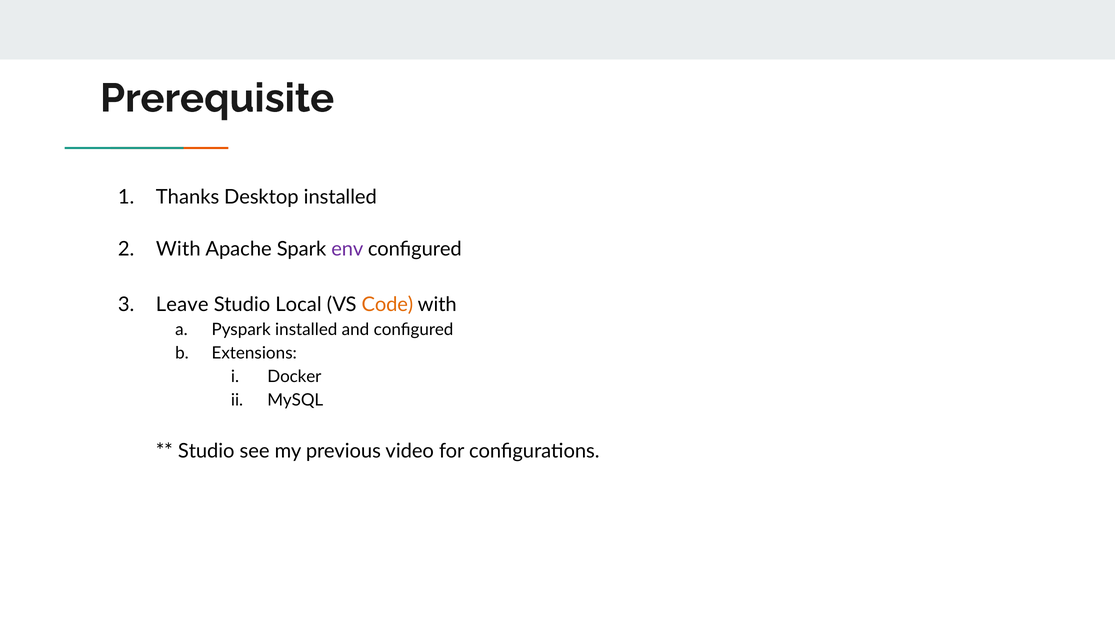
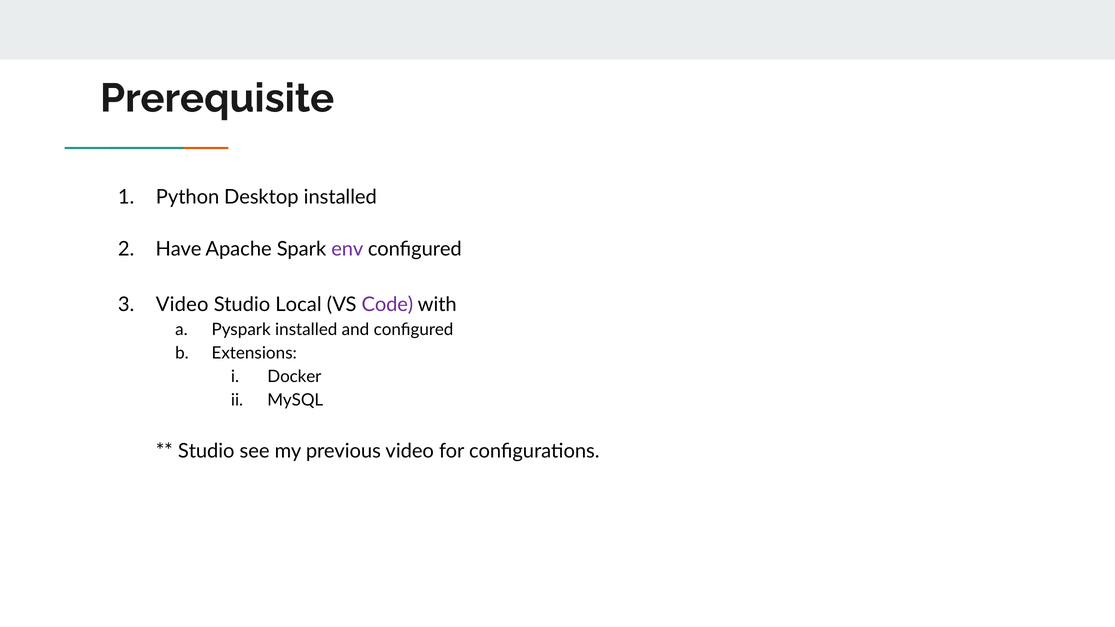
Thanks: Thanks -> Python
With at (178, 249): With -> Have
Leave at (182, 305): Leave -> Video
Code colour: orange -> purple
